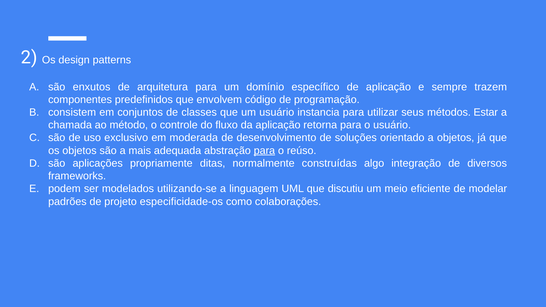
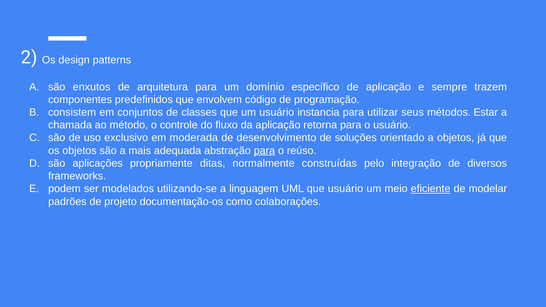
algo: algo -> pelo
que discutiu: discutiu -> usuário
eficiente underline: none -> present
especificidade-os: especificidade-os -> documentação-os
